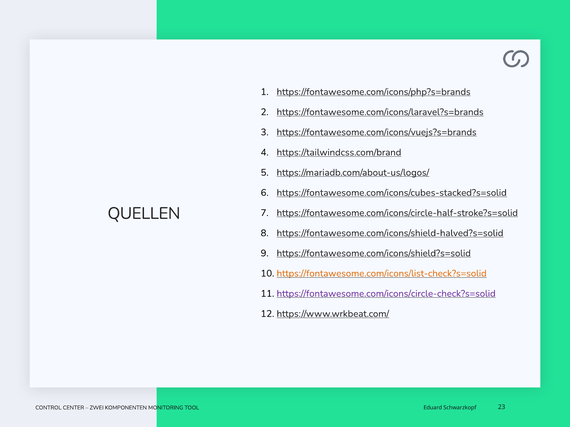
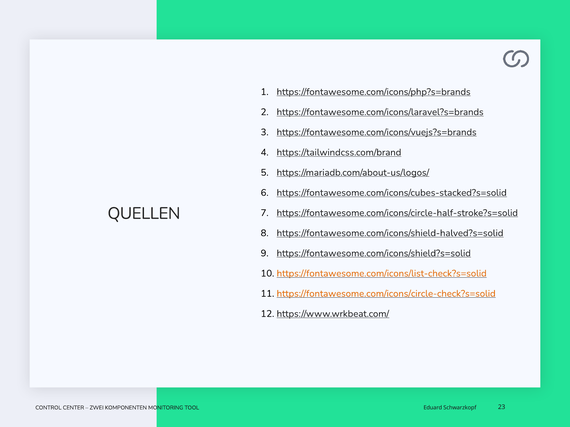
https://fontawesome.com/icons/circle-check?s=solid colour: purple -> orange
